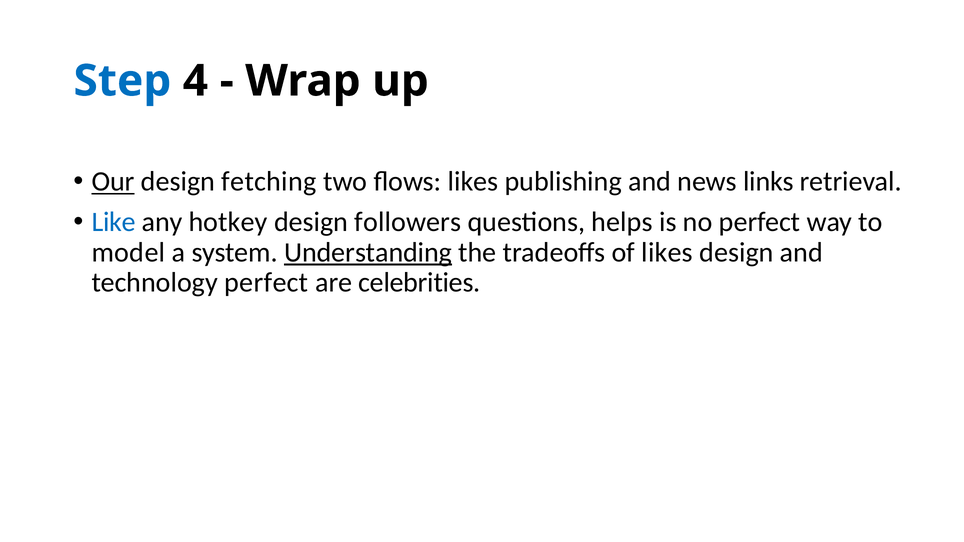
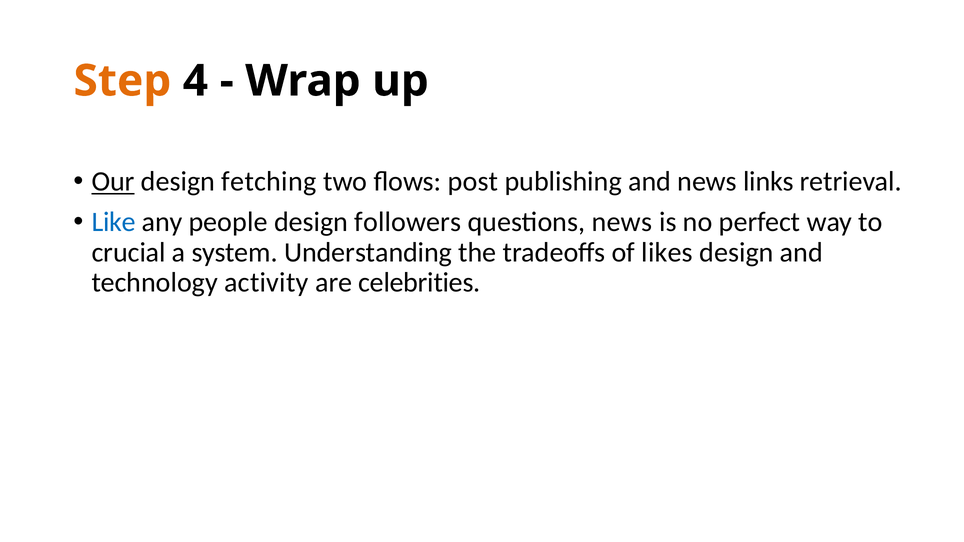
Step colour: blue -> orange
flows likes: likes -> post
hotkey: hotkey -> people
questions helps: helps -> news
model: model -> crucial
Understanding underline: present -> none
technology perfect: perfect -> activity
